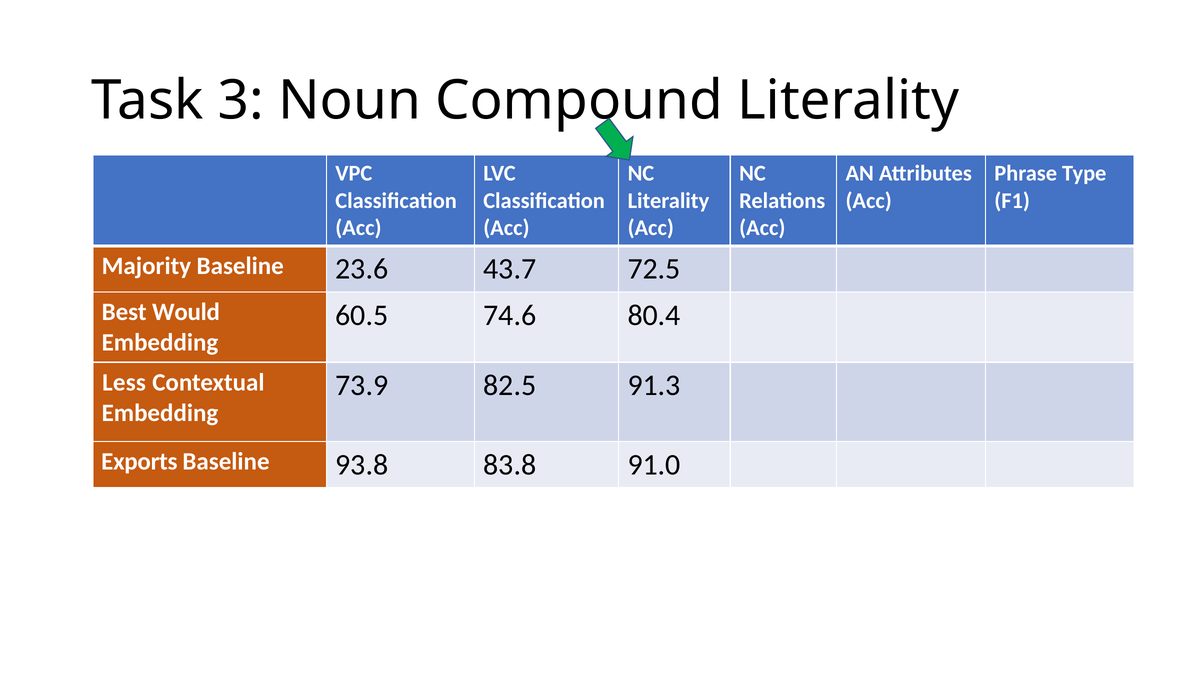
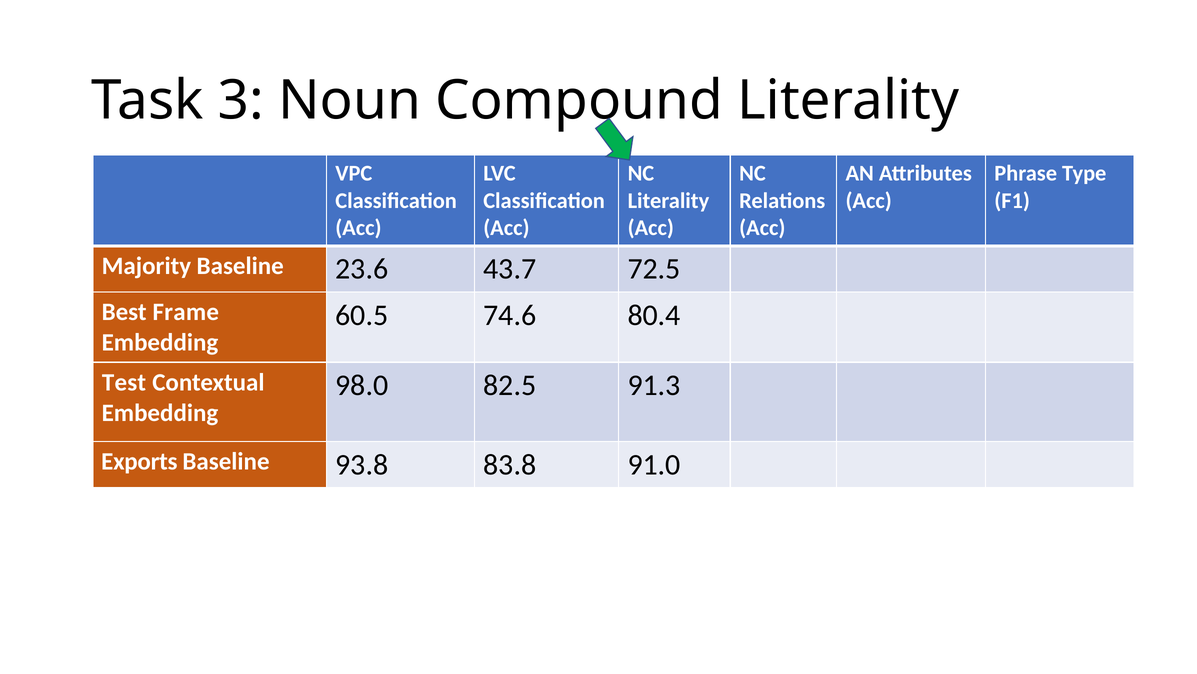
Would: Would -> Frame
Less: Less -> Test
73.9: 73.9 -> 98.0
